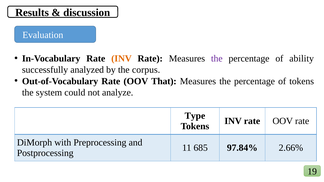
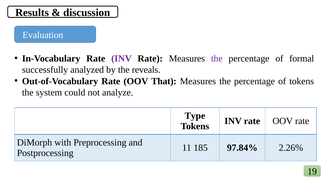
INV at (122, 59) colour: orange -> purple
ability: ability -> formal
corpus: corpus -> reveals
685: 685 -> 185
2.66%: 2.66% -> 2.26%
